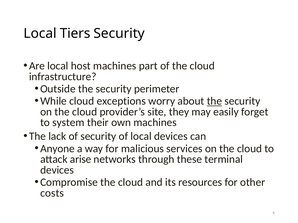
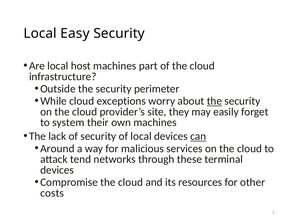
Tiers: Tiers -> Easy
can underline: none -> present
Anyone: Anyone -> Around
arise: arise -> tend
